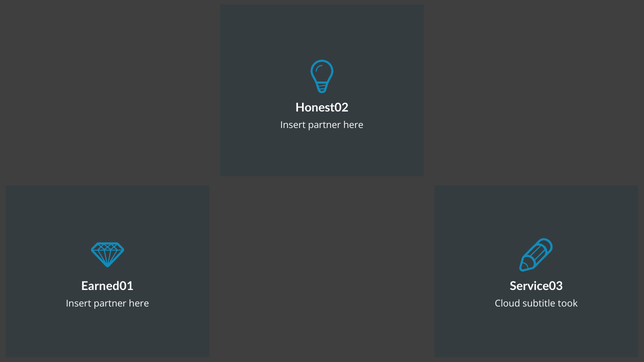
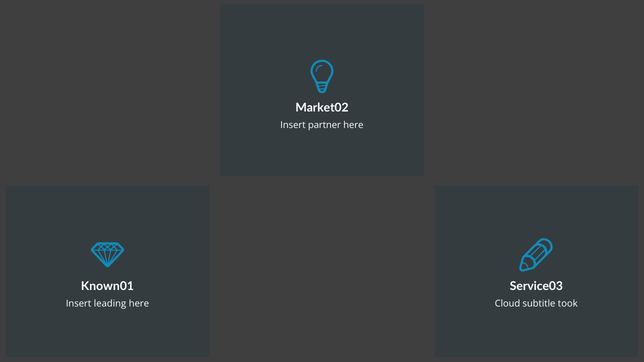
Honest02: Honest02 -> Market02
Earned01: Earned01 -> Known01
partner at (110, 304): partner -> leading
